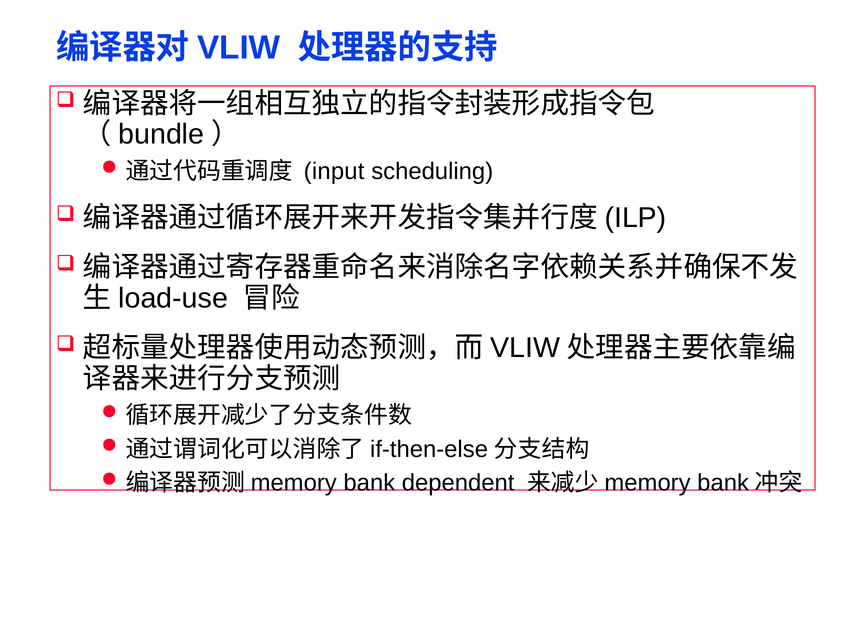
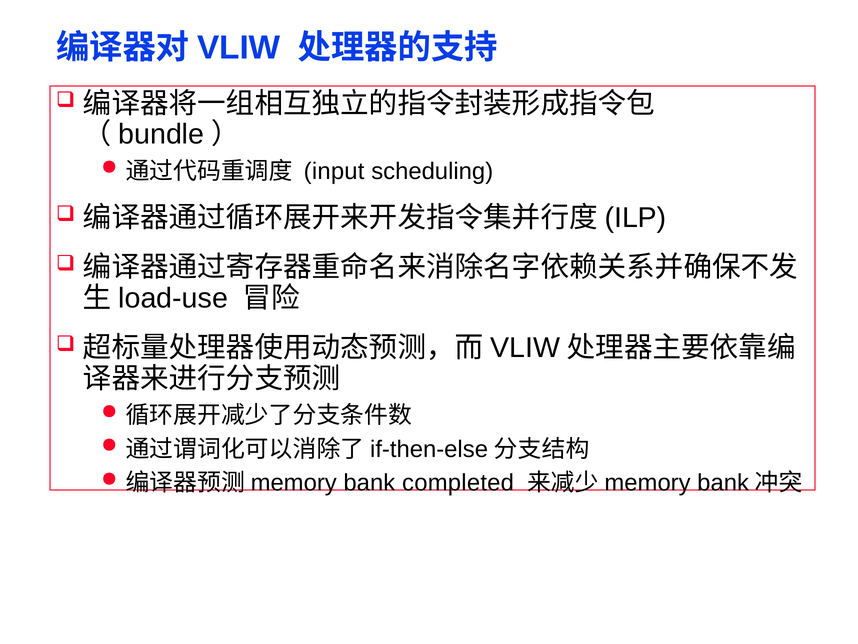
dependent: dependent -> completed
